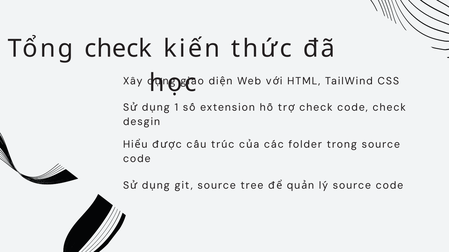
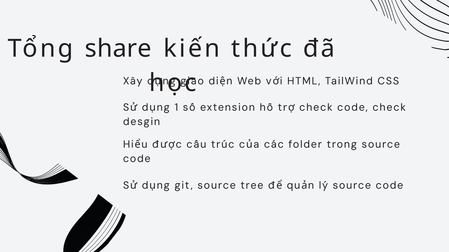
Tổng check: check -> share
